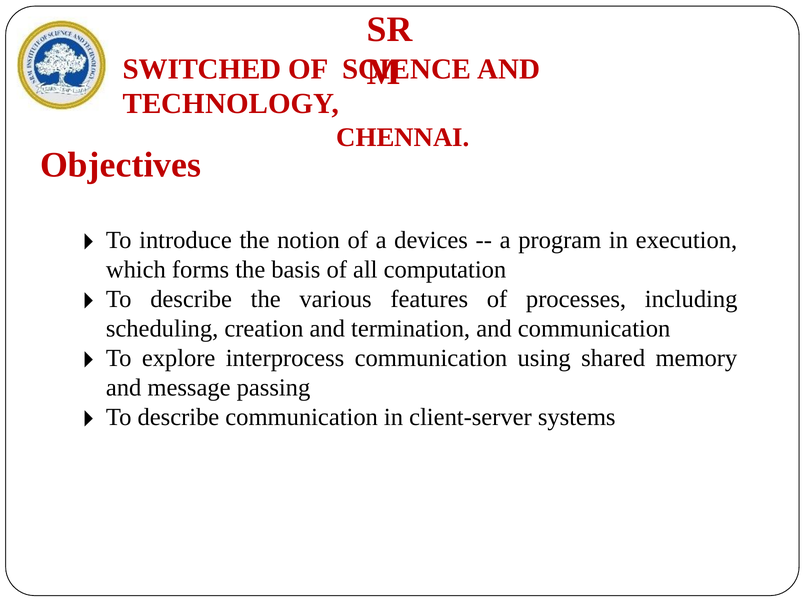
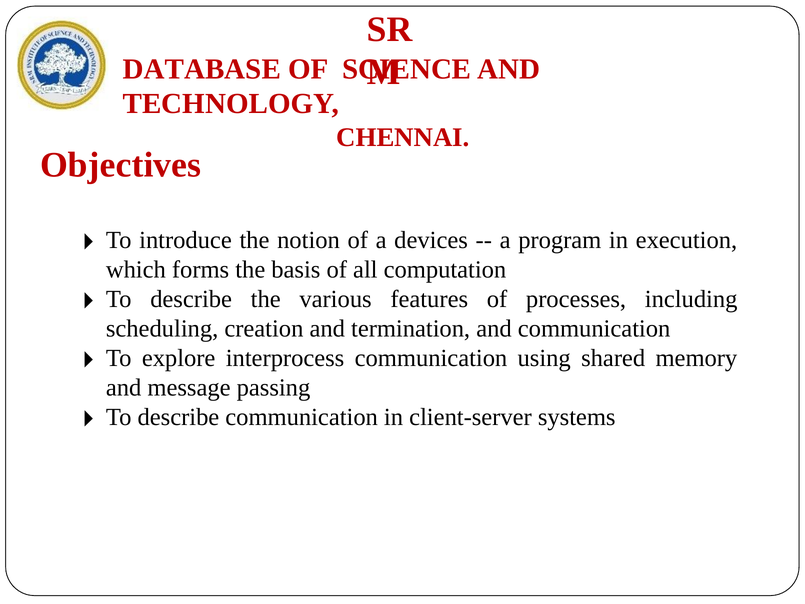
SWITCHED: SWITCHED -> DATABASE
